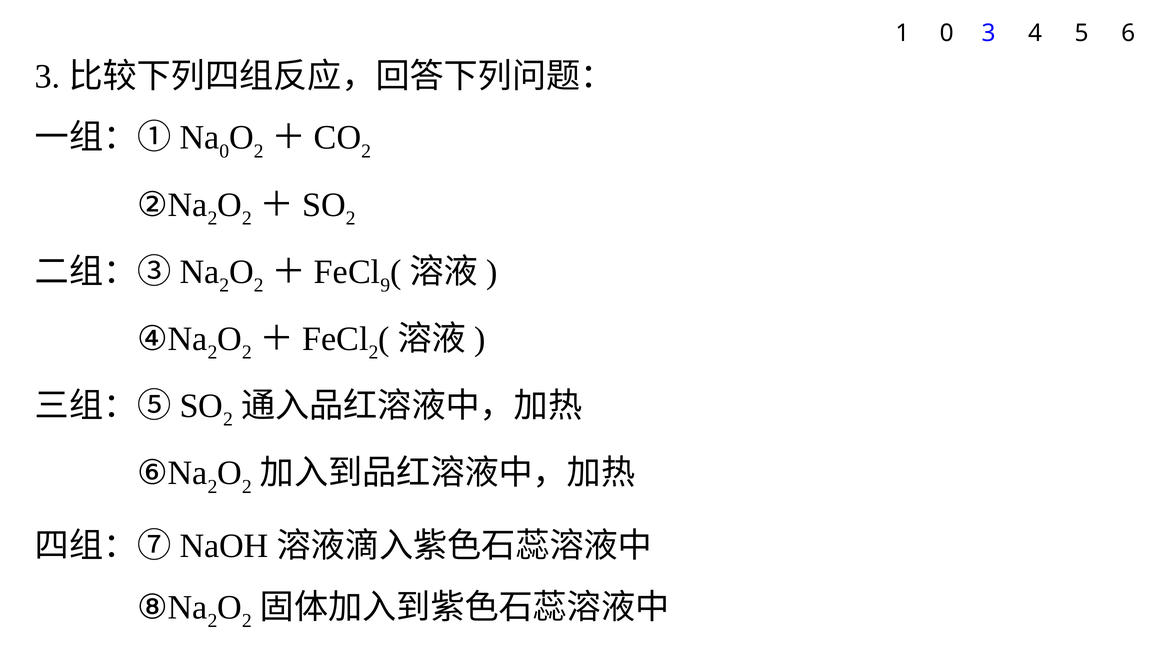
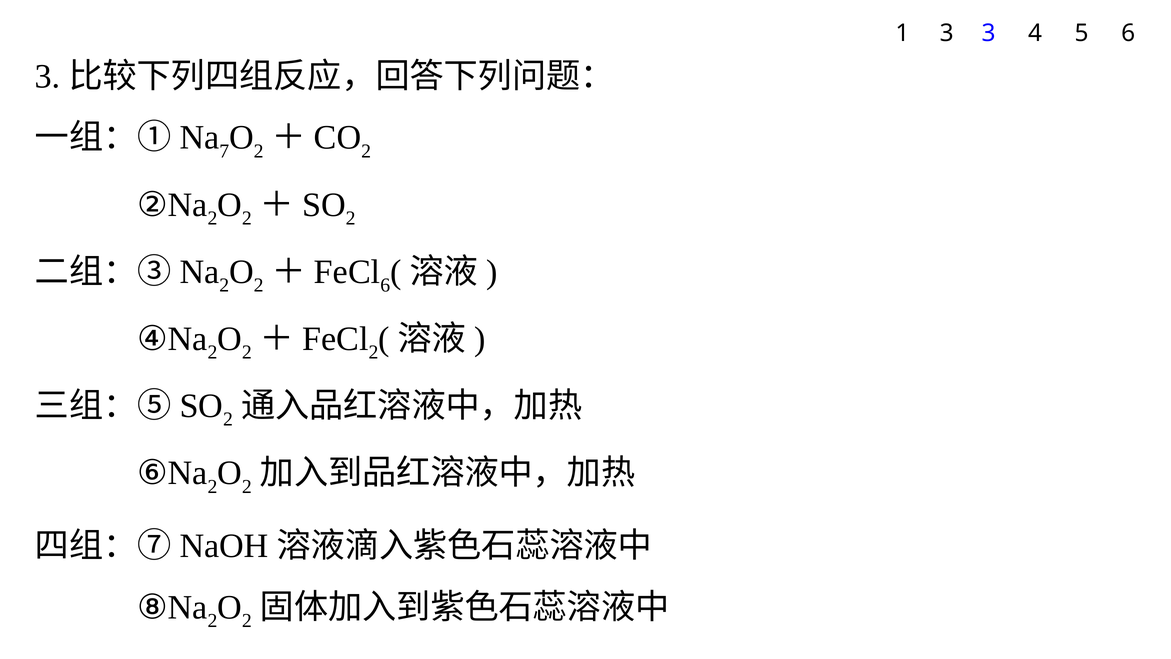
1 0: 0 -> 3
0 at (224, 151): 0 -> 7
9 at (385, 285): 9 -> 6
